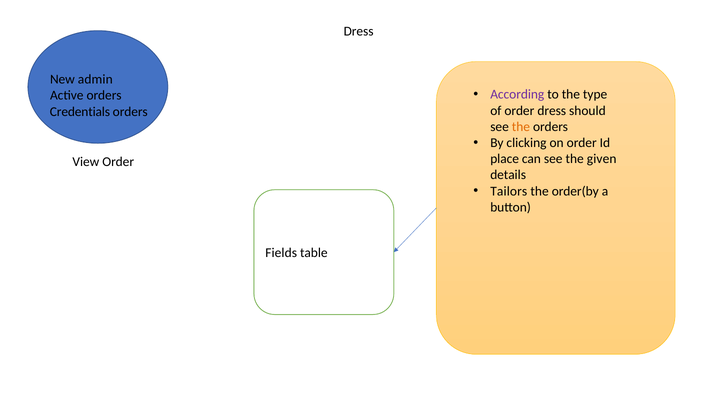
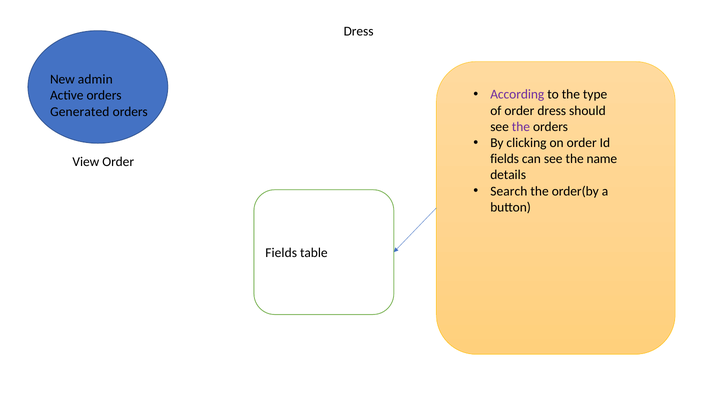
Credentials: Credentials -> Generated
the at (521, 127) colour: orange -> purple
place at (505, 159): place -> fields
given: given -> name
Tailors: Tailors -> Search
